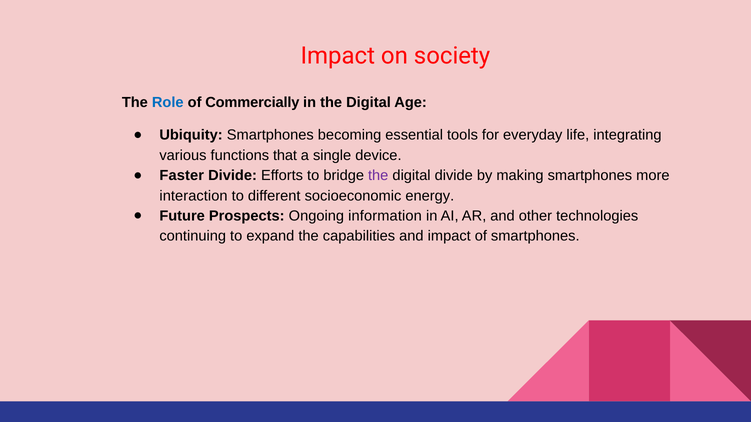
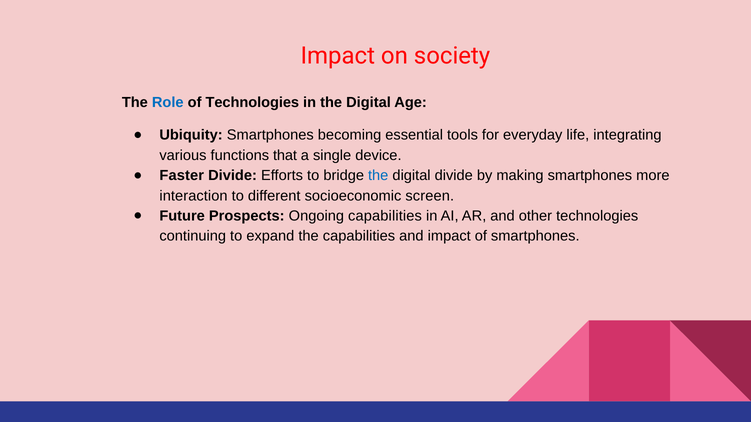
of Commercially: Commercially -> Technologies
the at (378, 176) colour: purple -> blue
energy: energy -> screen
Ongoing information: information -> capabilities
